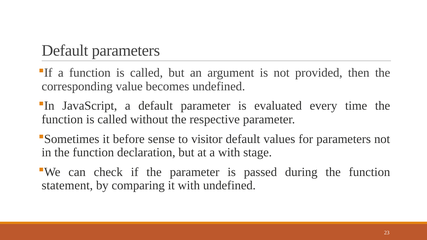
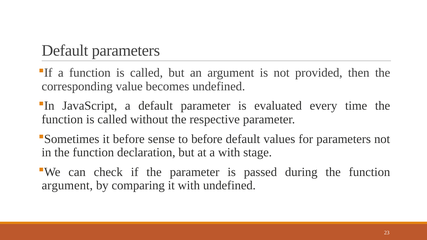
to visitor: visitor -> before
statement at (67, 186): statement -> argument
